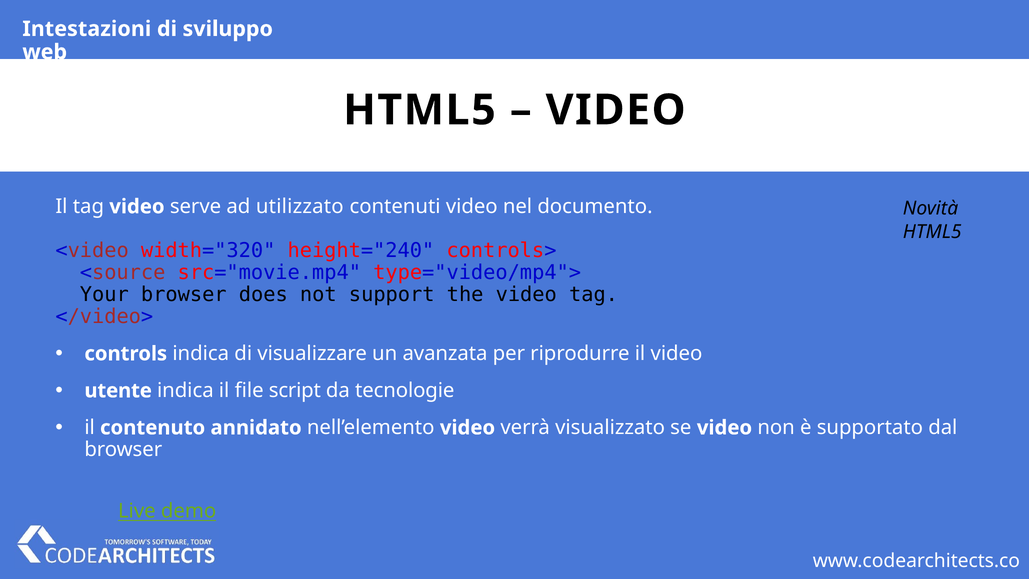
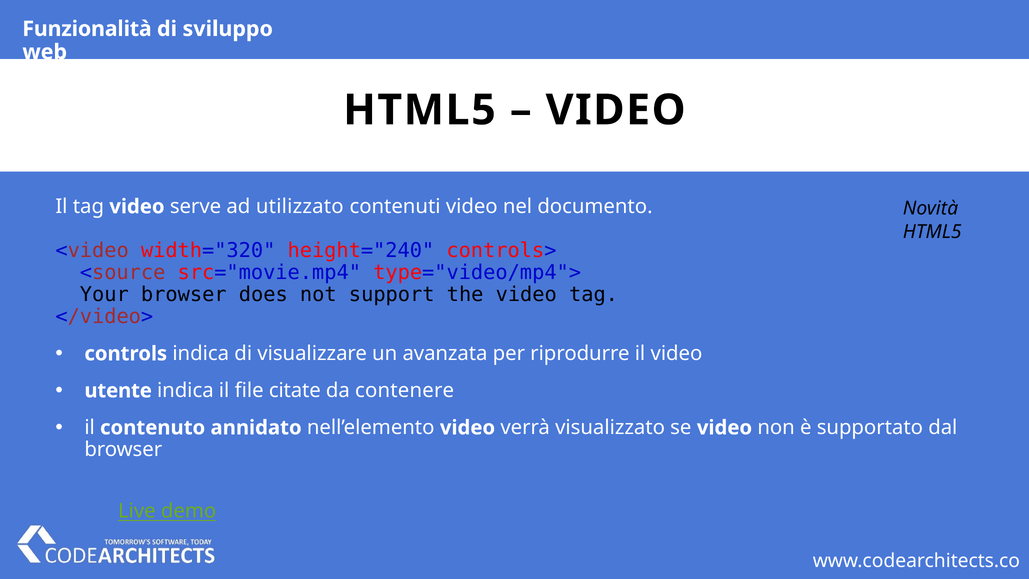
Intestazioni: Intestazioni -> Funzionalità
script: script -> citate
tecnologie: tecnologie -> contenere
